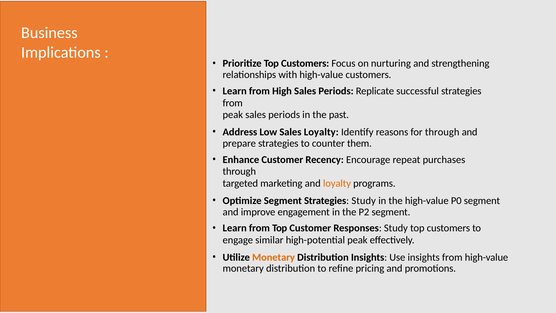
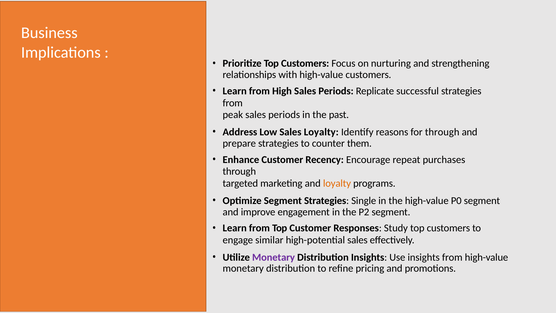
Strategies Study: Study -> Single
high-potential peak: peak -> sales
Monetary at (274, 257) colour: orange -> purple
